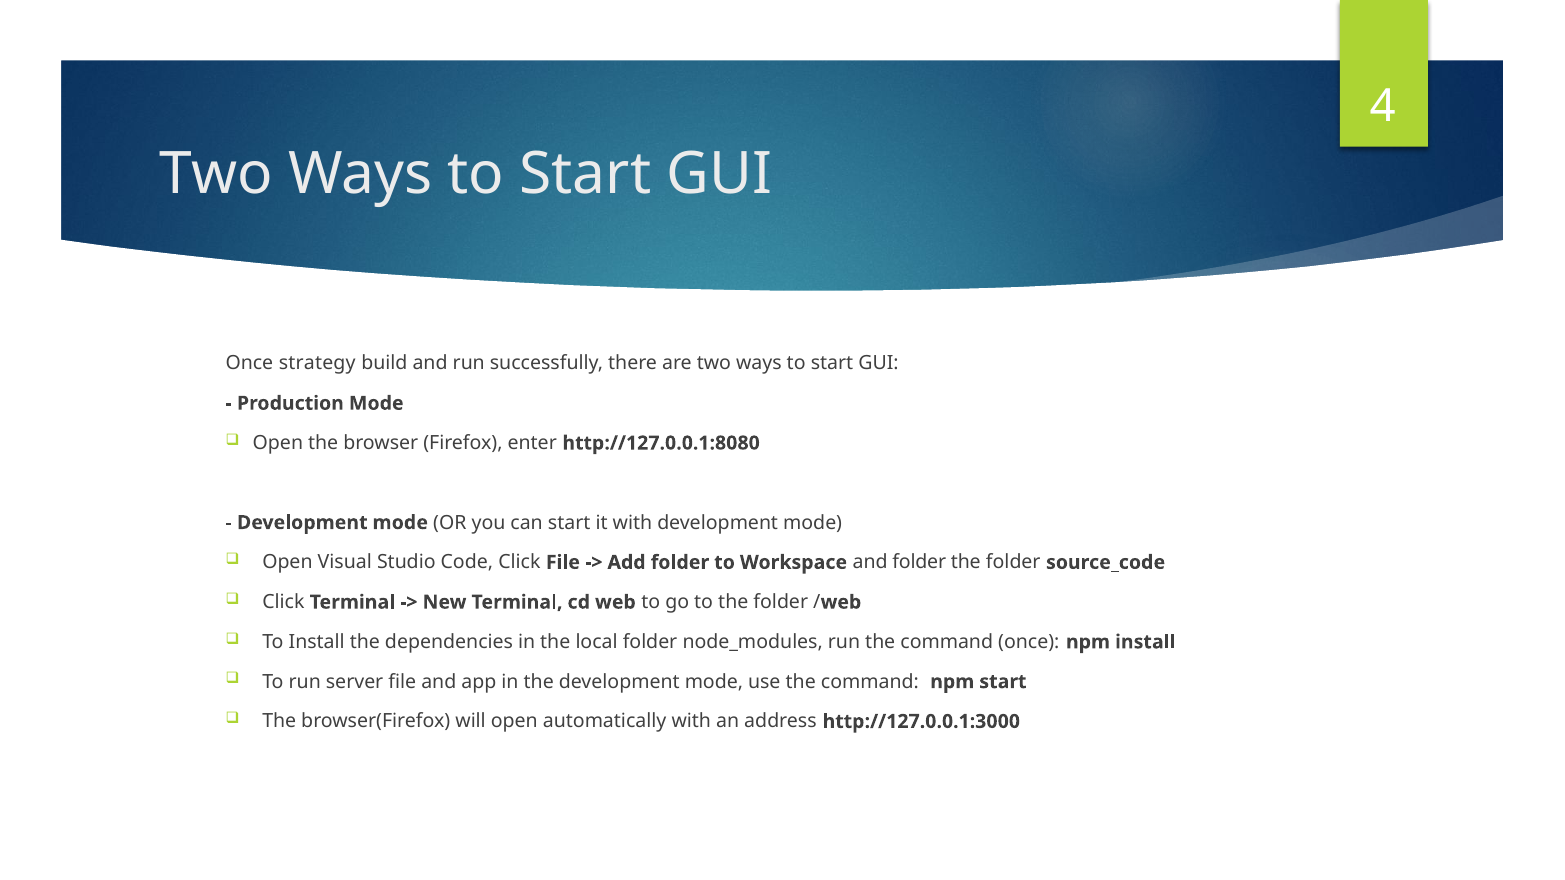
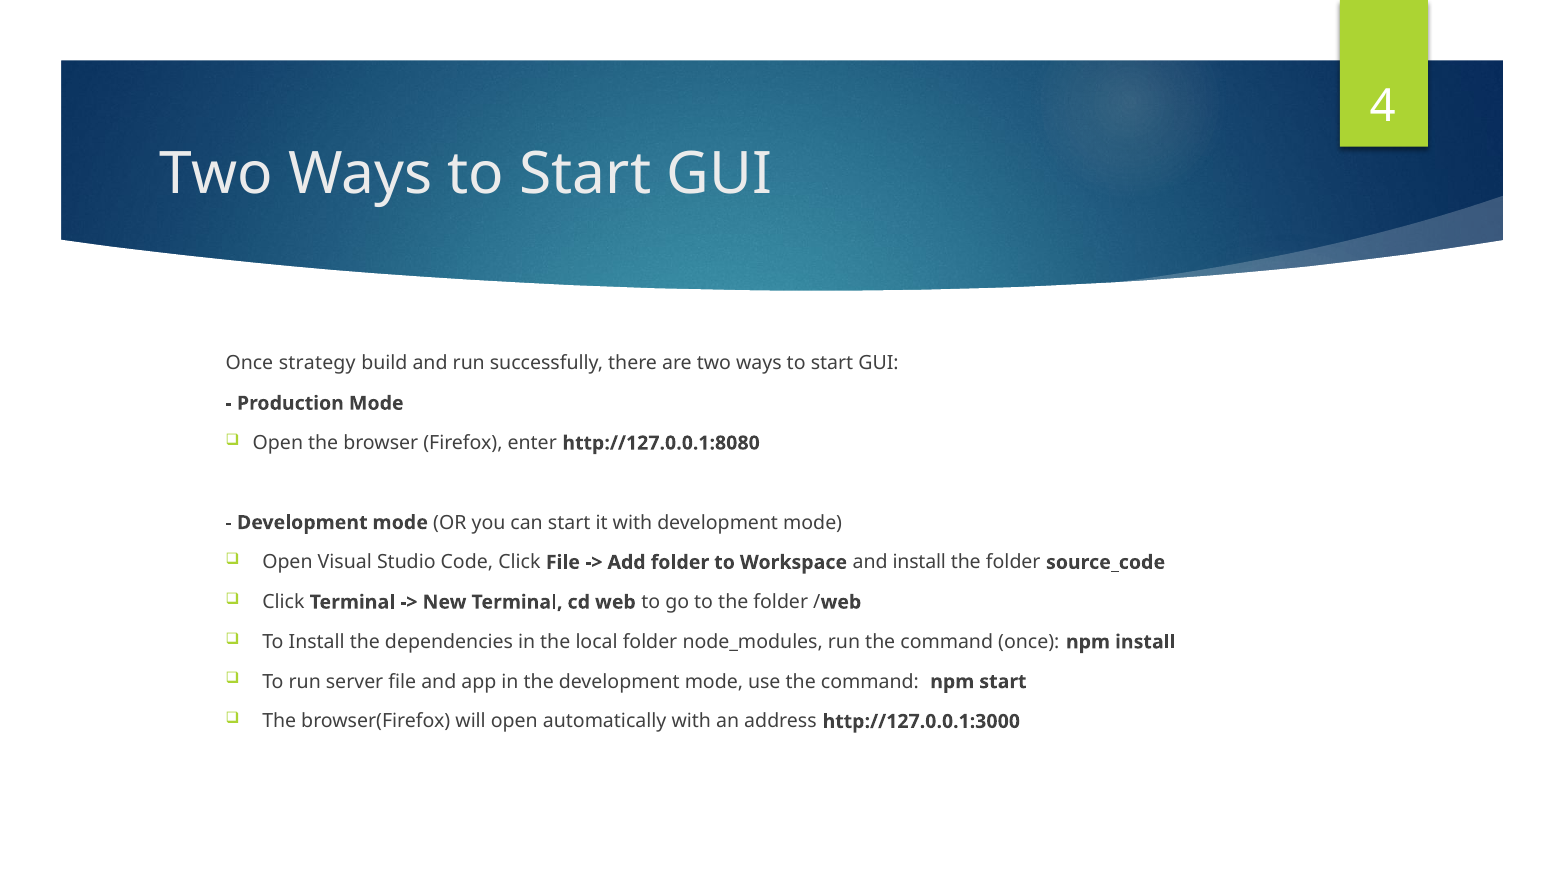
and folder: folder -> install
